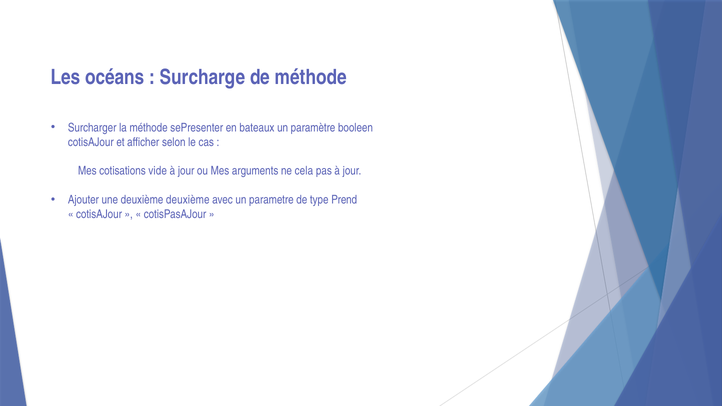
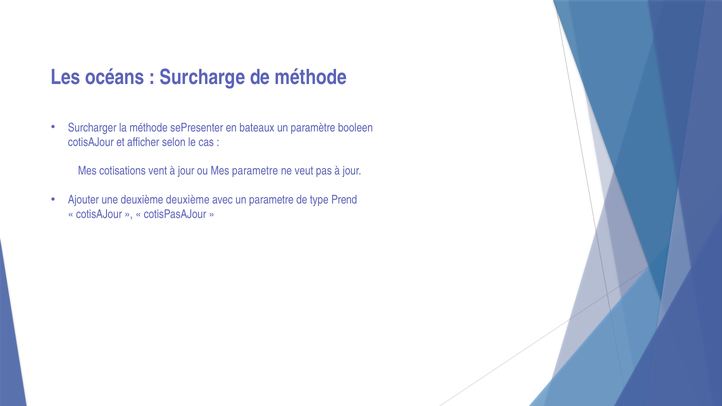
vide: vide -> vent
Mes arguments: arguments -> parametre
cela: cela -> veut
